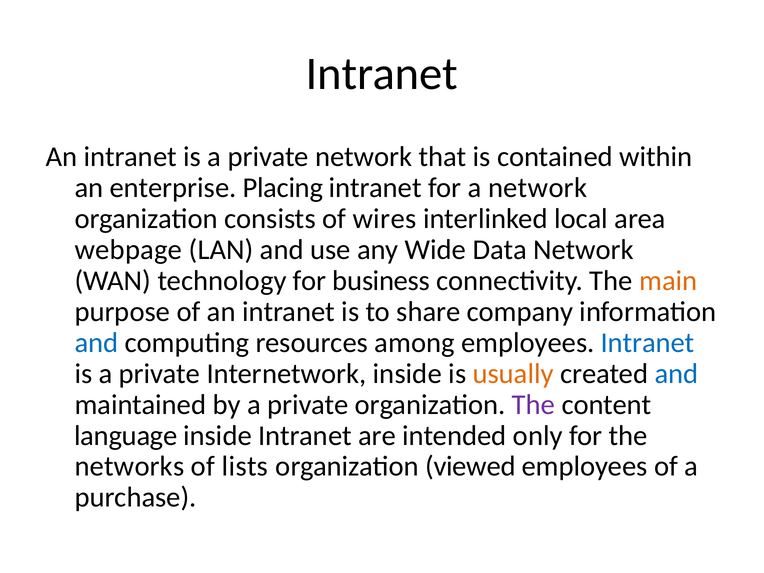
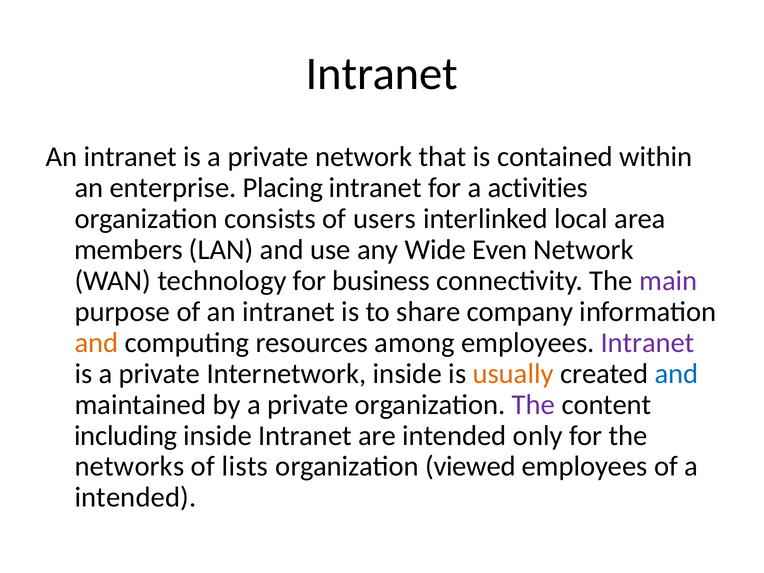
a network: network -> activities
wires: wires -> users
webpage: webpage -> members
Data: Data -> Even
main colour: orange -> purple
and at (96, 343) colour: blue -> orange
Intranet at (648, 343) colour: blue -> purple
language: language -> including
purchase at (135, 498): purchase -> intended
